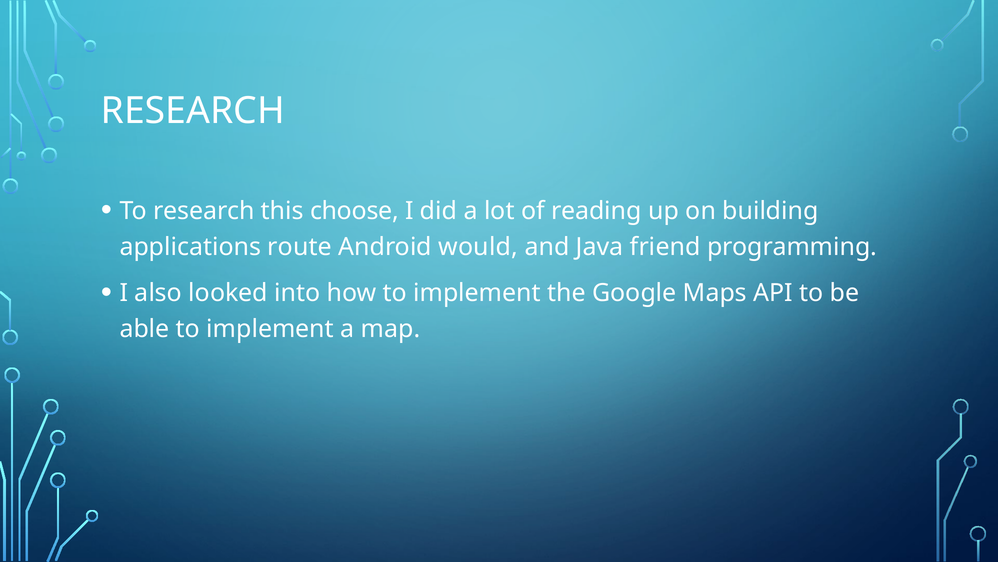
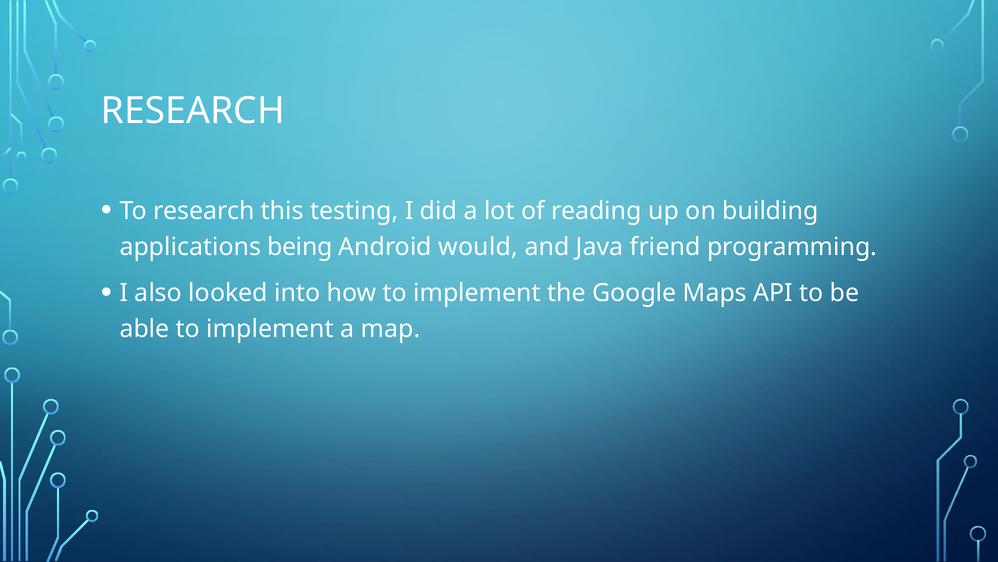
choose: choose -> testing
route: route -> being
